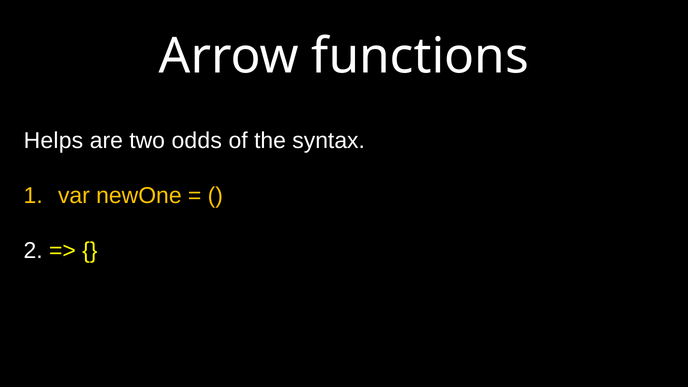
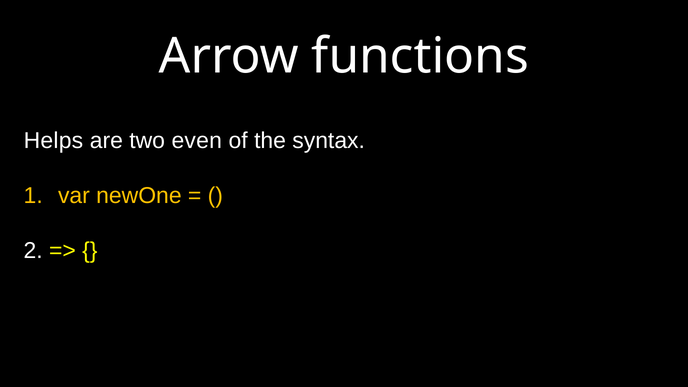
odds: odds -> even
